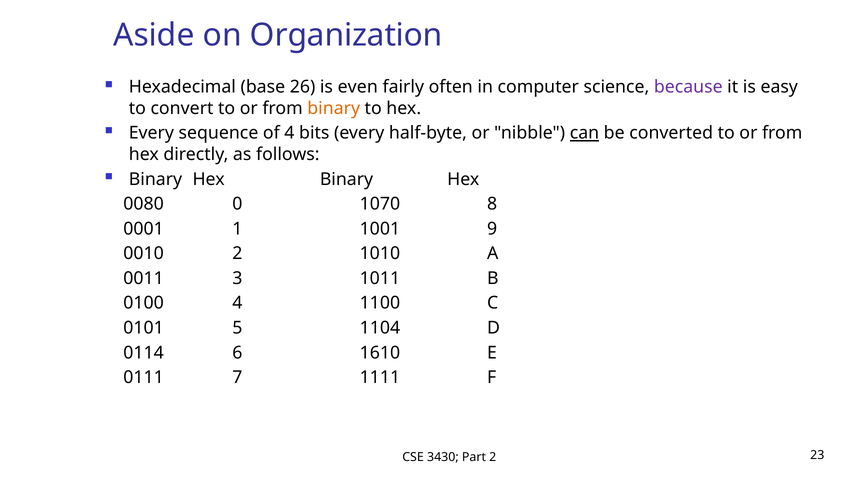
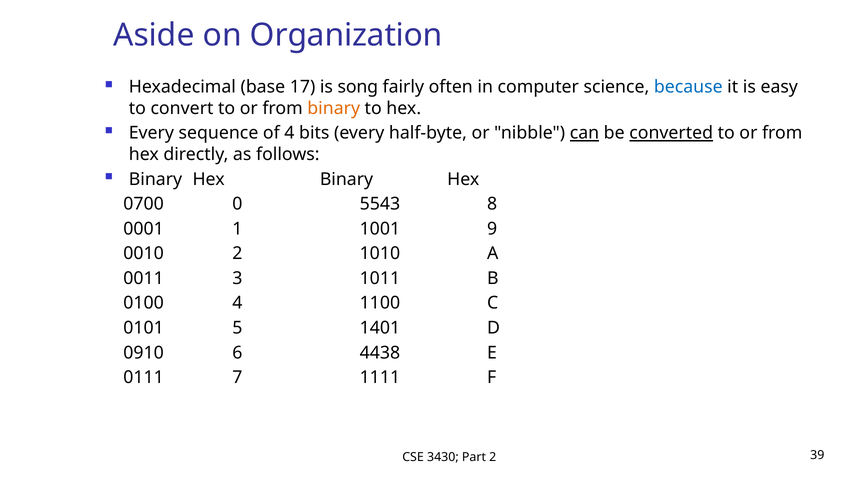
26: 26 -> 17
even: even -> song
because colour: purple -> blue
converted underline: none -> present
0080: 0080 -> 0700
1070: 1070 -> 5543
1104: 1104 -> 1401
0114: 0114 -> 0910
1610: 1610 -> 4438
23: 23 -> 39
